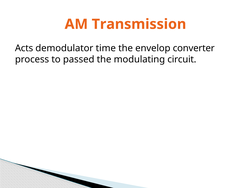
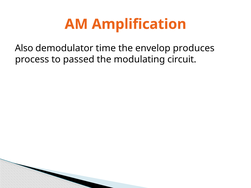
Transmission: Transmission -> Amplification
Acts: Acts -> Also
converter: converter -> produces
